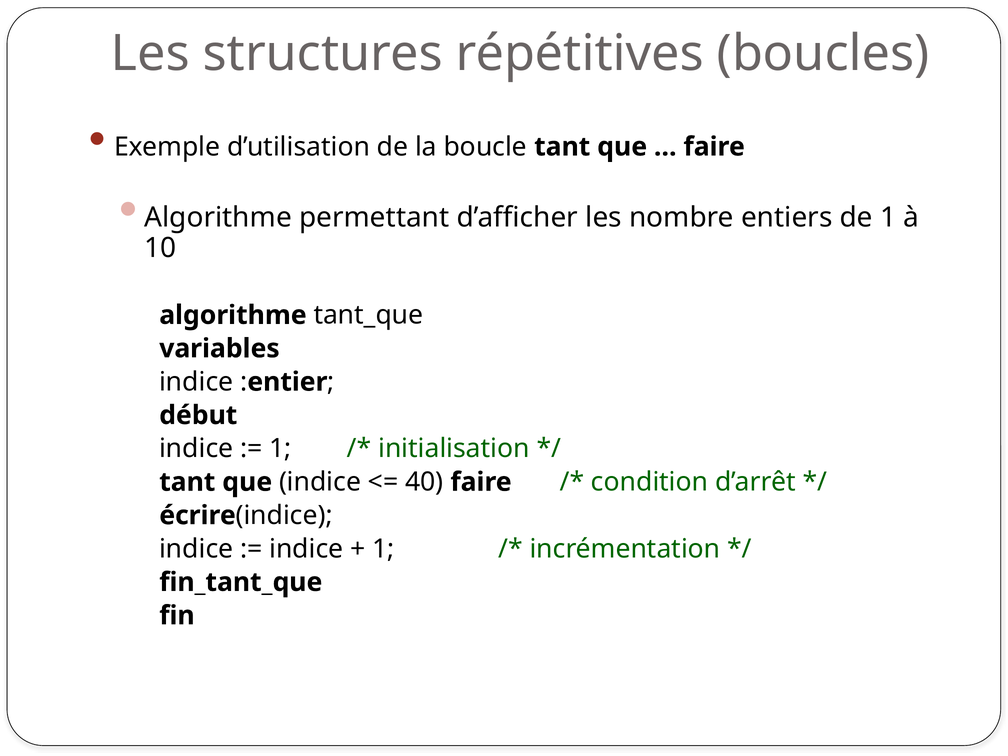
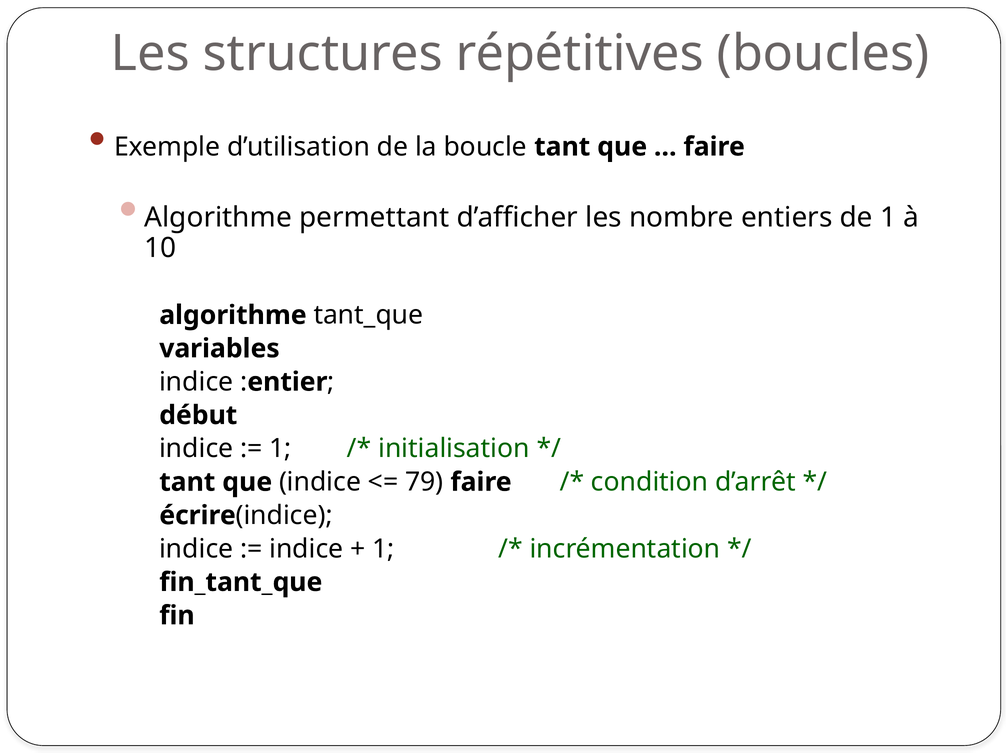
40: 40 -> 79
